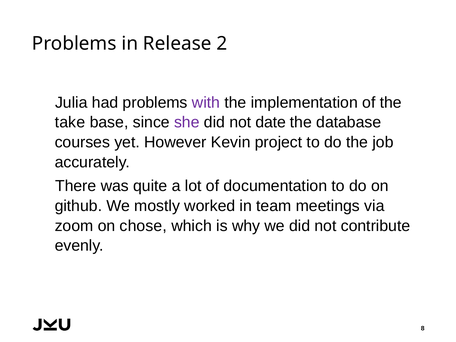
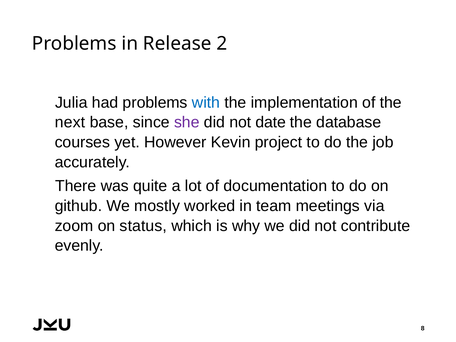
with colour: purple -> blue
take: take -> next
chose: chose -> status
